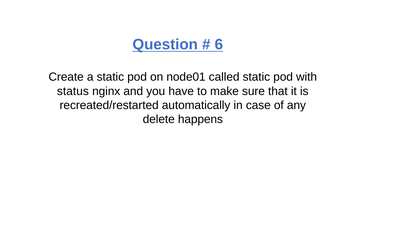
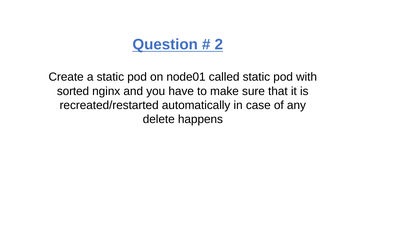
6: 6 -> 2
status: status -> sorted
